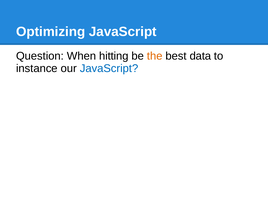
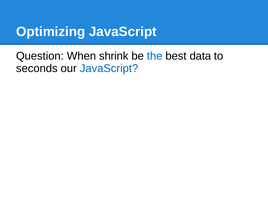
hitting: hitting -> shrink
the colour: orange -> blue
instance: instance -> seconds
